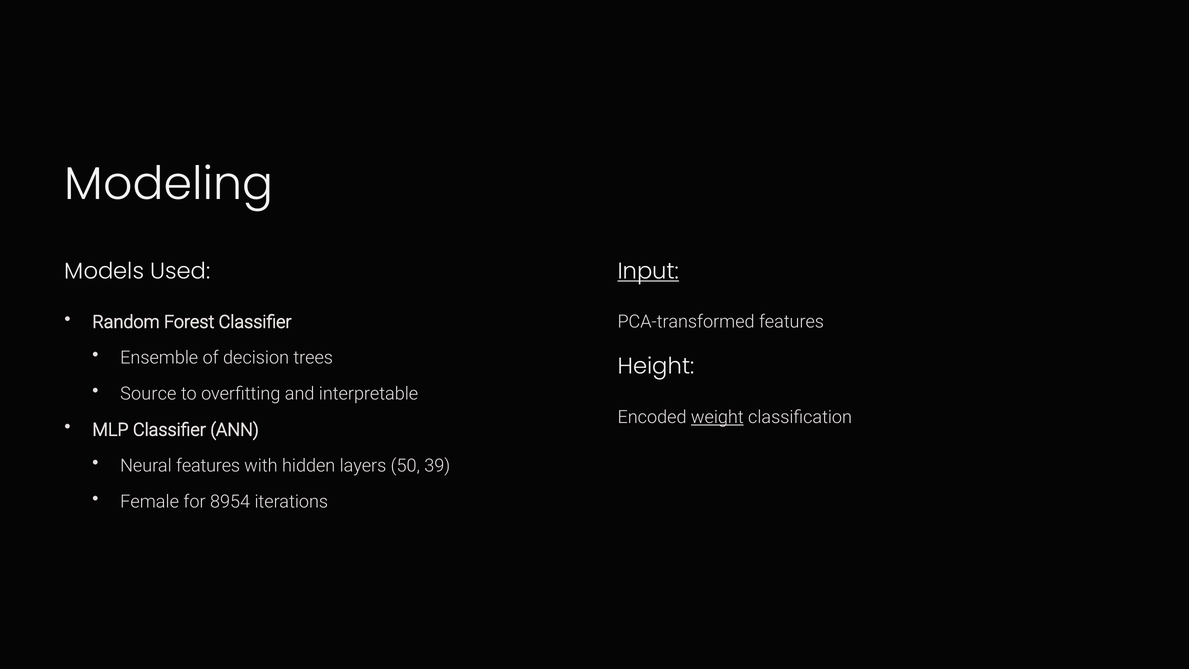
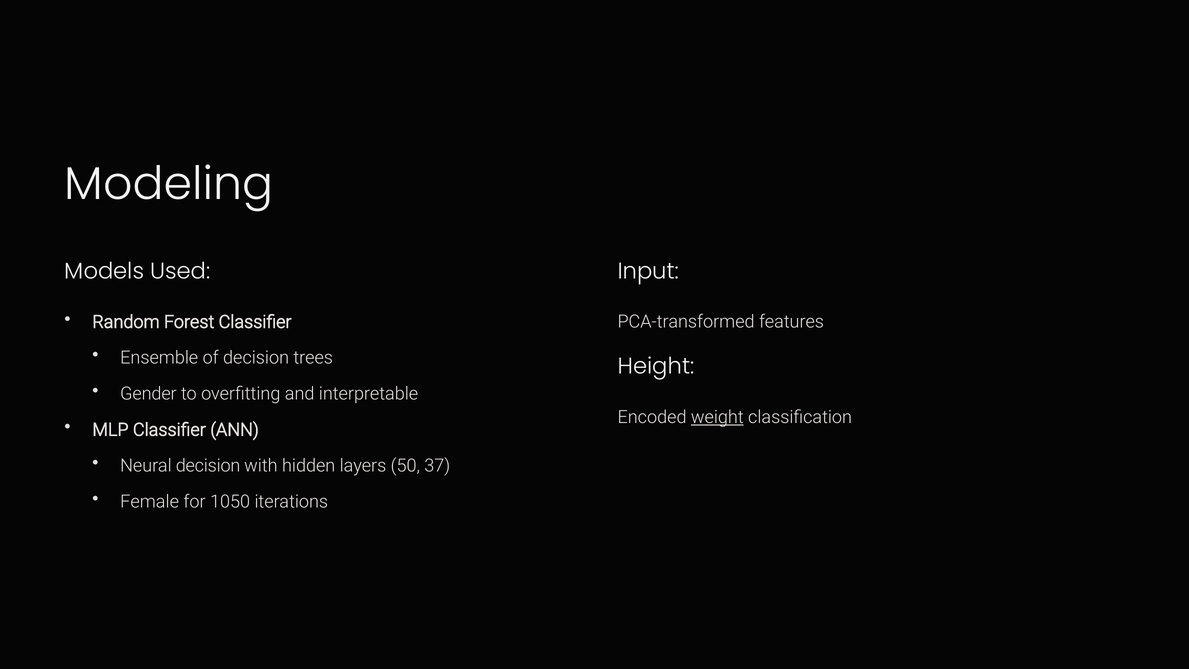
Input underline: present -> none
Source: Source -> Gender
Neural features: features -> decision
39: 39 -> 37
8954: 8954 -> 1050
